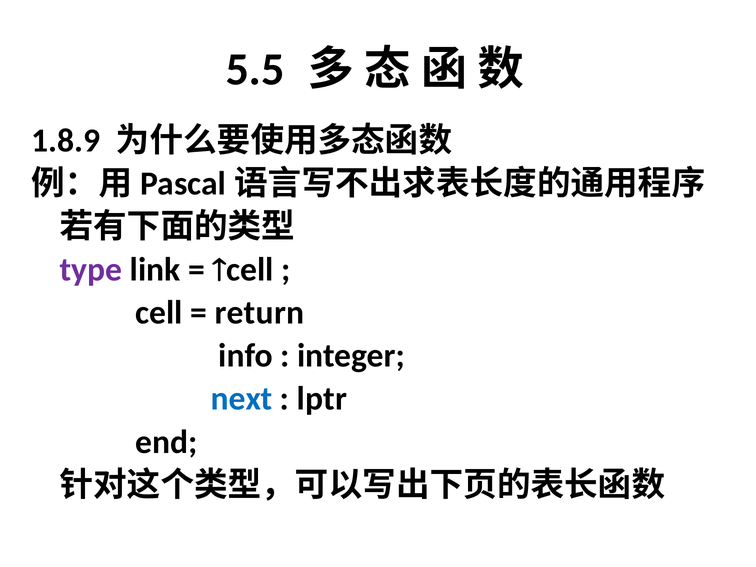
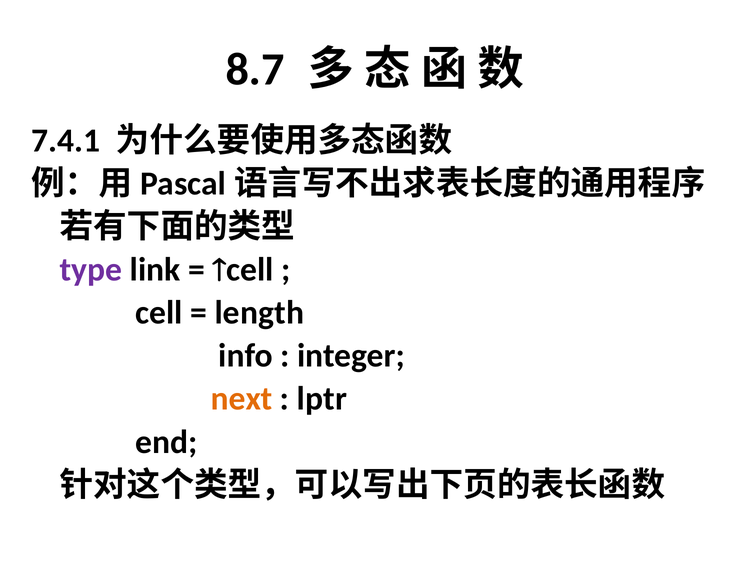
5.5: 5.5 -> 8.7
1.8.9: 1.8.9 -> 7.4.1
return: return -> length
next colour: blue -> orange
